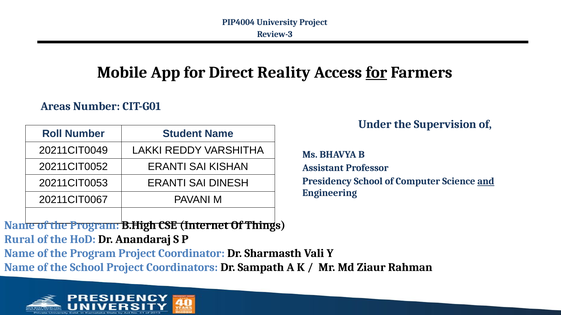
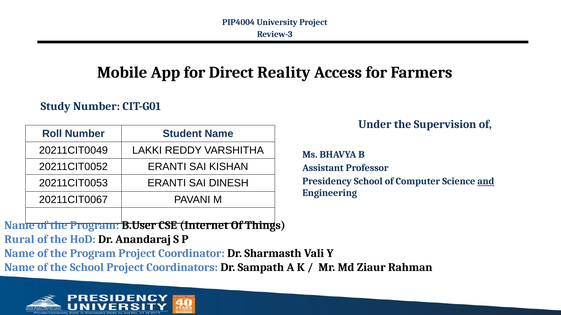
for at (376, 72) underline: present -> none
Areas: Areas -> Study
B.High: B.High -> B.User
